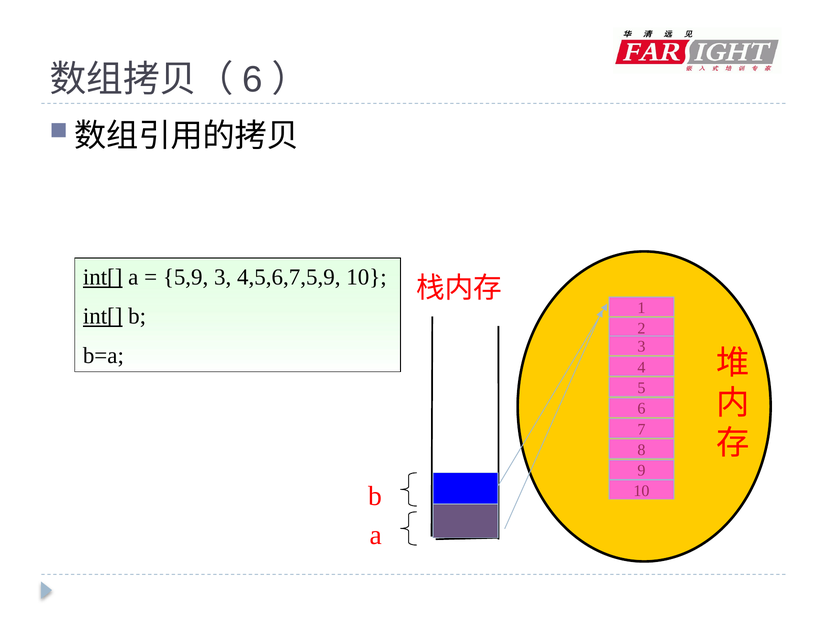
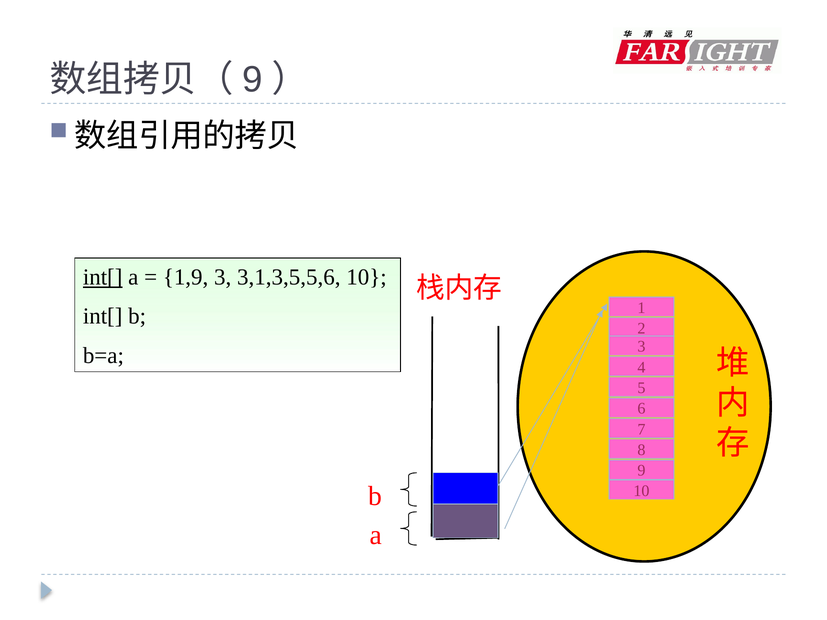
6 at (253, 80): 6 -> 9
5,9: 5,9 -> 1,9
4,5,6,7,5,9: 4,5,6,7,5,9 -> 3,1,3,5,5,6
int[ at (103, 317) underline: present -> none
